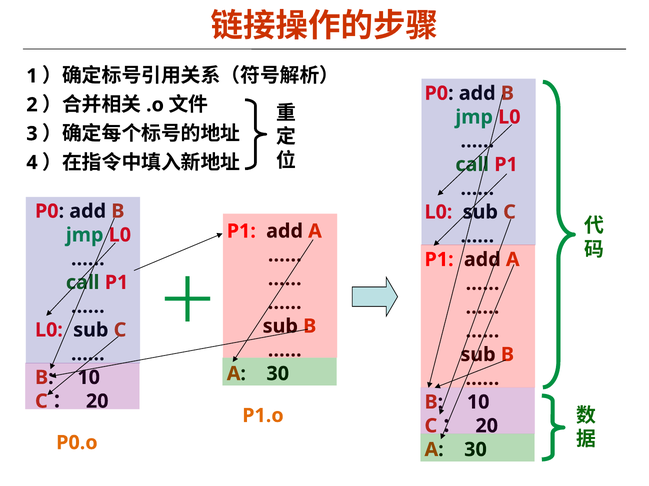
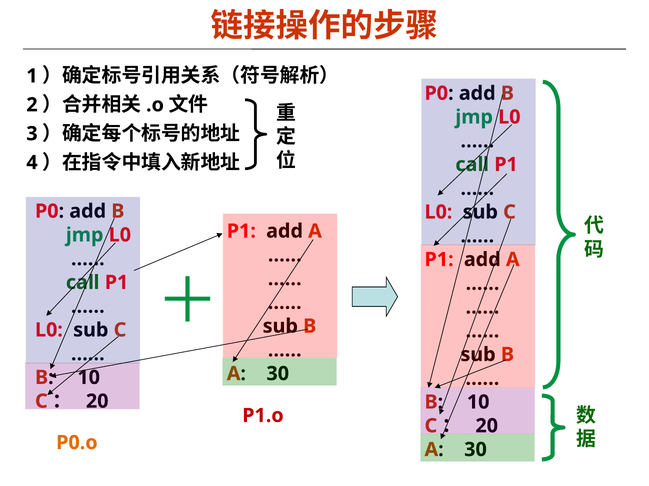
P1.o colour: orange -> red
